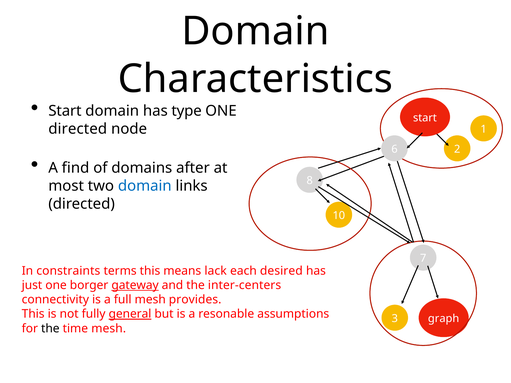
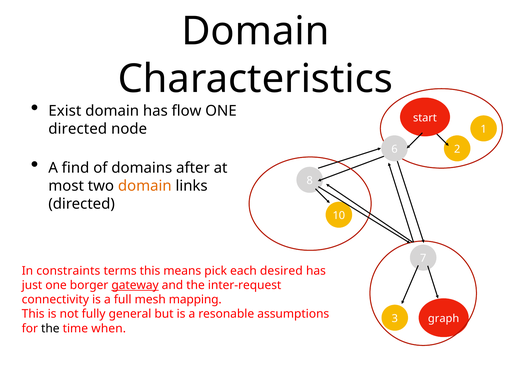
Start at (65, 111): Start -> Exist
type: type -> flow
domain at (145, 186) colour: blue -> orange
lack: lack -> pick
inter-centers: inter-centers -> inter-request
provides: provides -> mapping
general underline: present -> none
time mesh: mesh -> when
